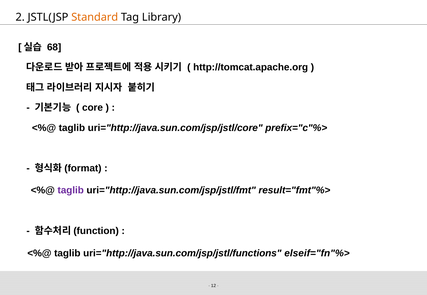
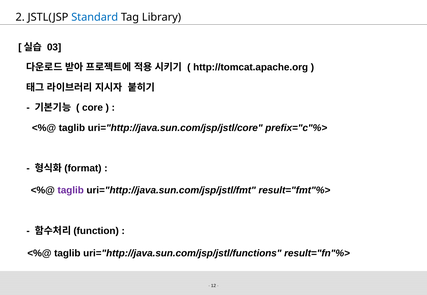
Standard colour: orange -> blue
68: 68 -> 03
elseif="fn"%>: elseif="fn"%> -> result="fn"%>
